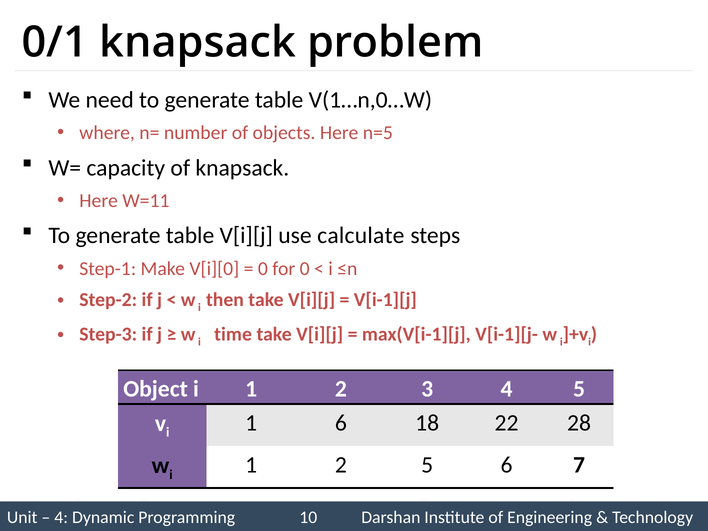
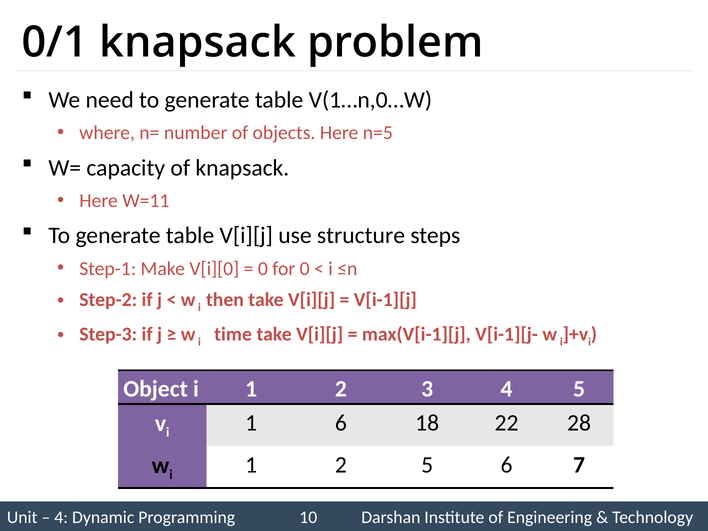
calculate: calculate -> structure
